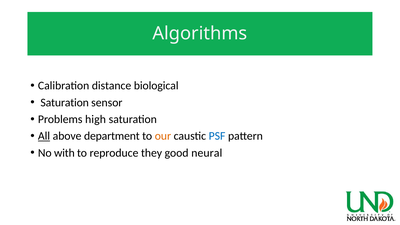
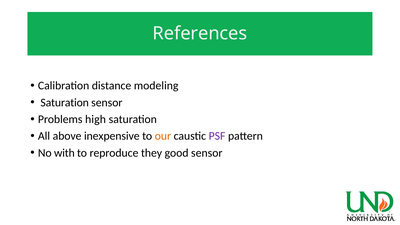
Algorithms: Algorithms -> References
biological: biological -> modeling
All underline: present -> none
department: department -> inexpensive
PSF colour: blue -> purple
good neural: neural -> sensor
